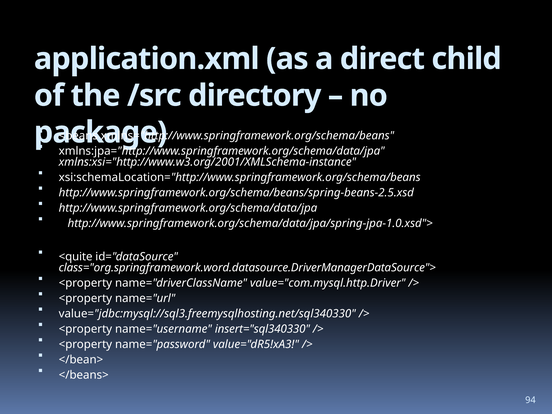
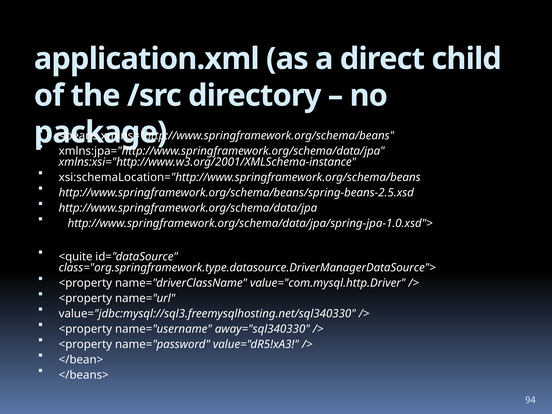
class="org.springframework.word.datasource.DriverManagerDataSource">: class="org.springframework.word.datasource.DriverManagerDataSource"> -> class="org.springframework.type.datasource.DriverManagerDataSource">
insert="sql340330: insert="sql340330 -> away="sql340330
